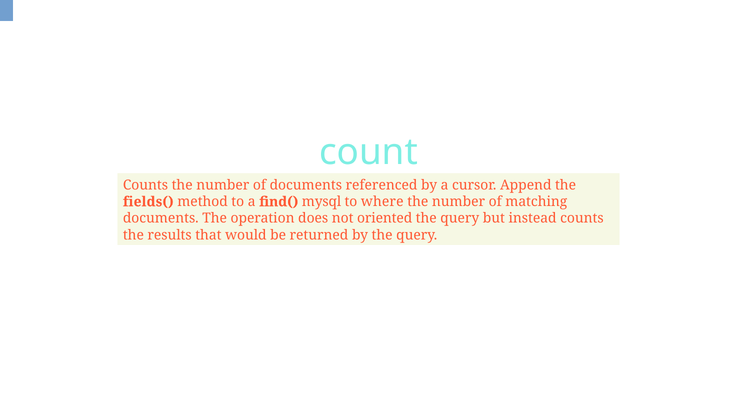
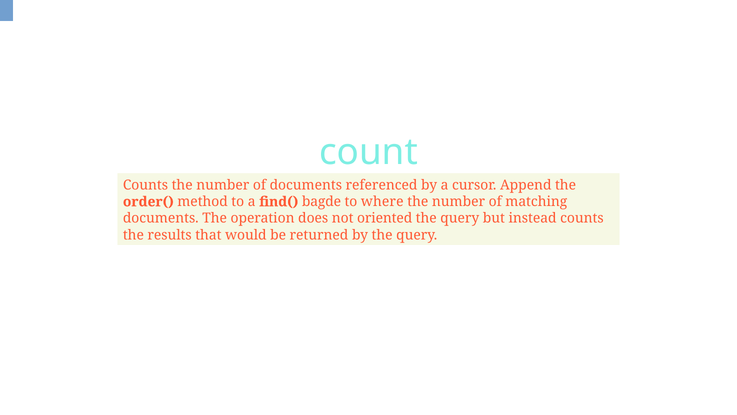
fields(: fields( -> order(
mysql: mysql -> bagde
